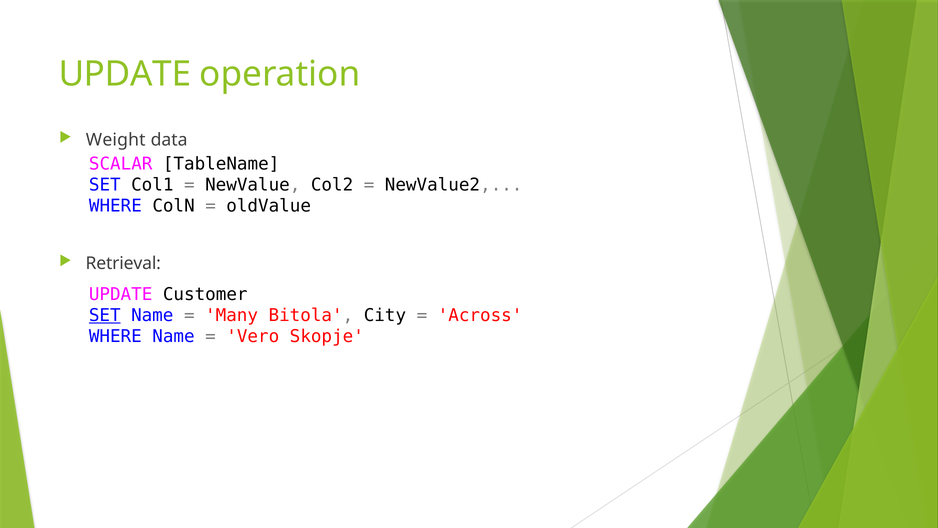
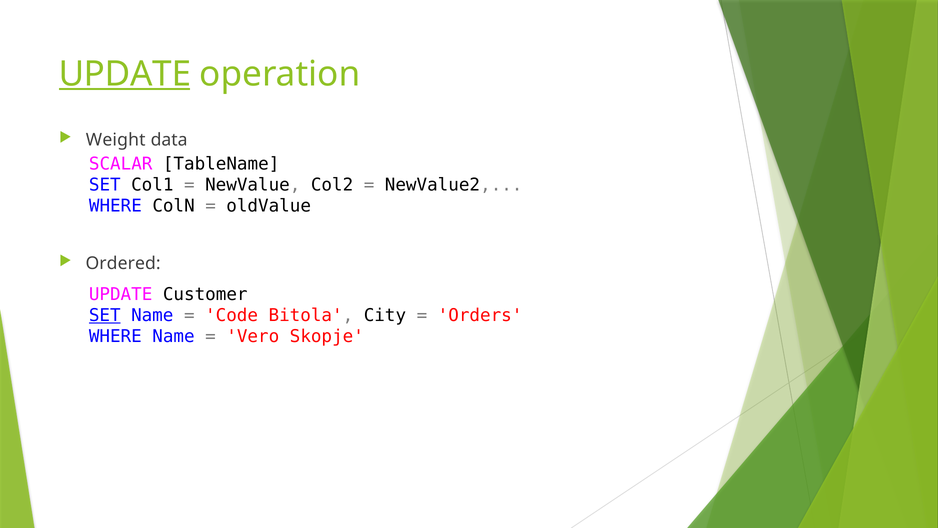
UPDATE at (125, 74) underline: none -> present
Retrieval: Retrieval -> Ordered
Many: Many -> Code
Across: Across -> Orders
